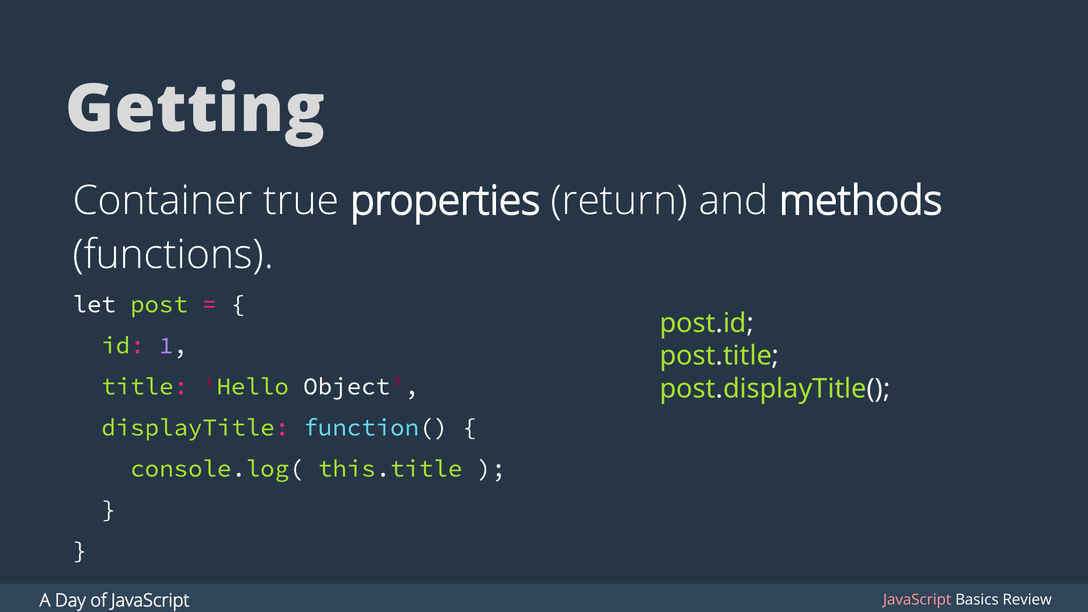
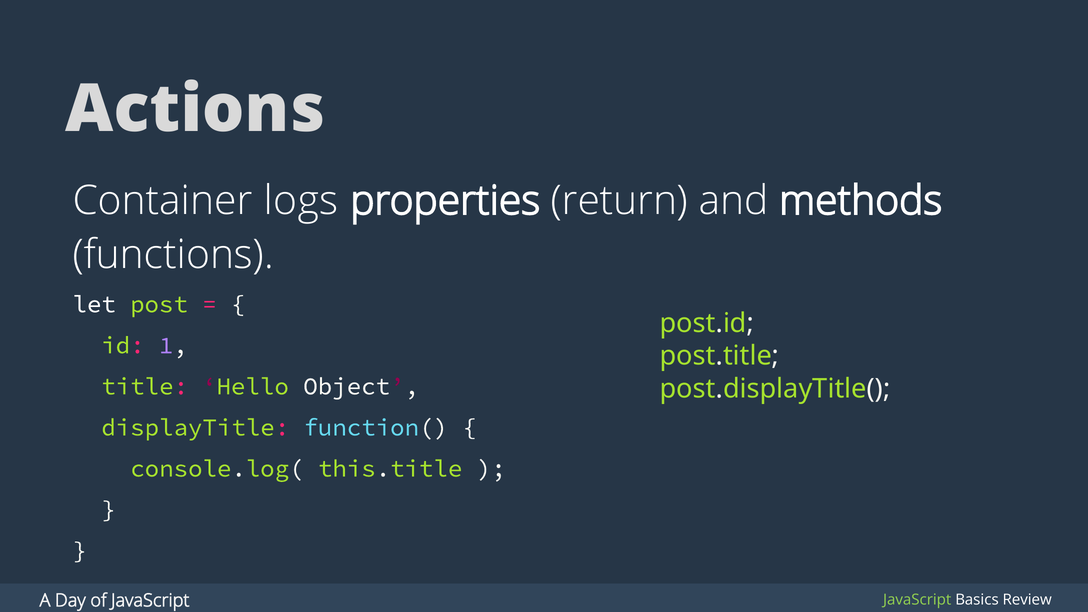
Getting: Getting -> Actions
true: true -> logs
JavaScript at (917, 600) colour: pink -> light green
